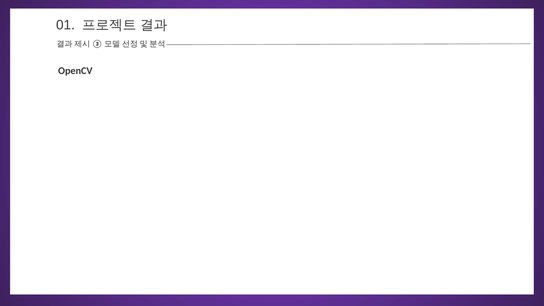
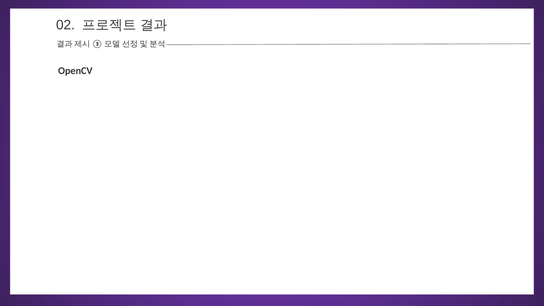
01: 01 -> 02
